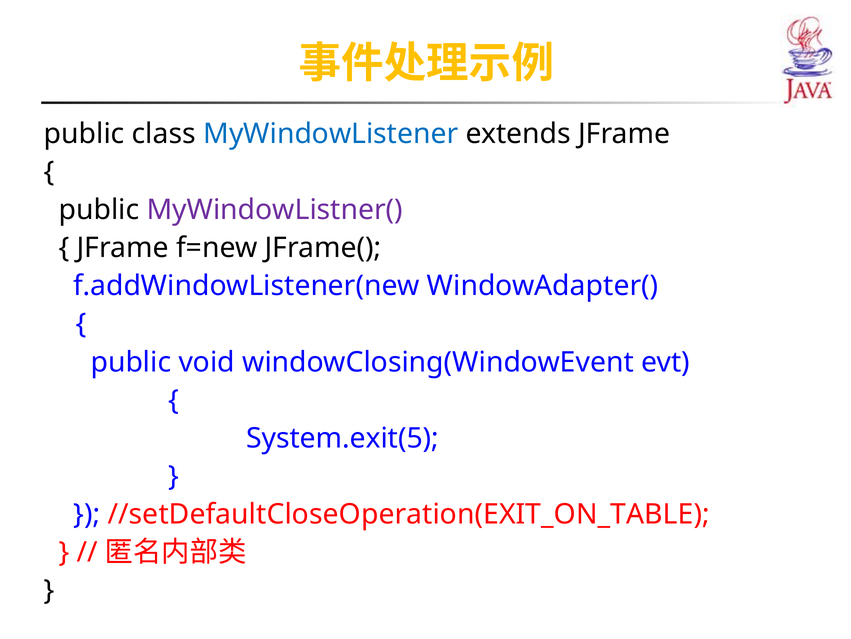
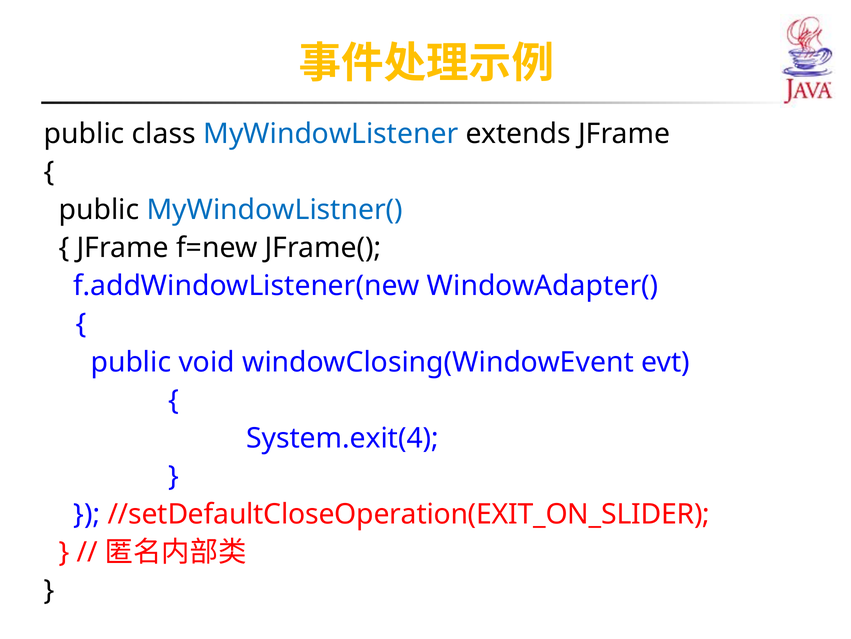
MyWindowListner( colour: purple -> blue
System.exit(5: System.exit(5 -> System.exit(4
//setDefaultCloseOperation(EXIT_ON_TABLE: //setDefaultCloseOperation(EXIT_ON_TABLE -> //setDefaultCloseOperation(EXIT_ON_SLIDER
